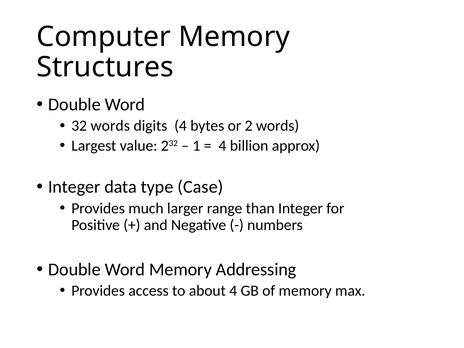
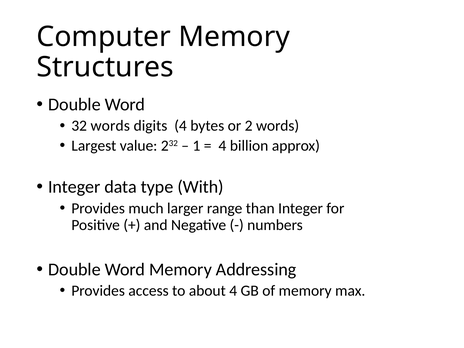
Case: Case -> With
